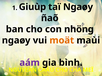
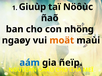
taï Ngaøy: Ngaøy -> Nöôùc
aám colour: purple -> blue
bình: bình -> ñeïp
